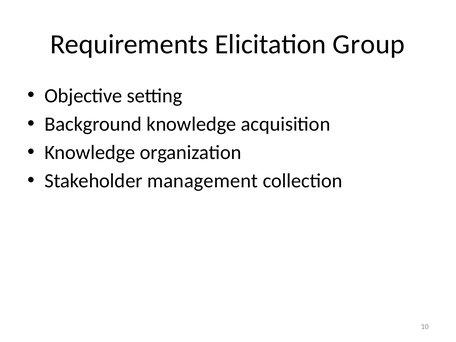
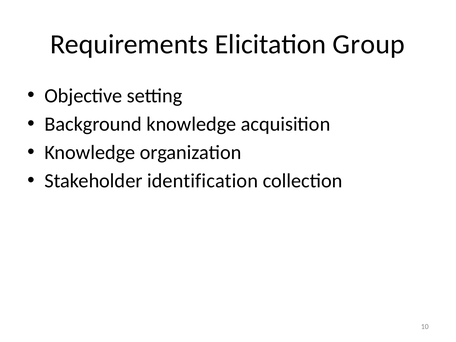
management: management -> identification
